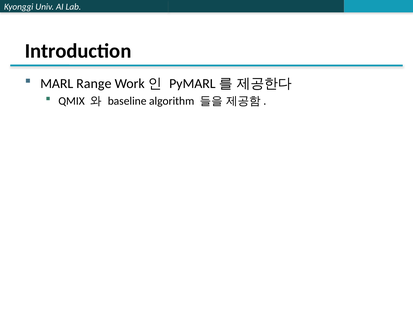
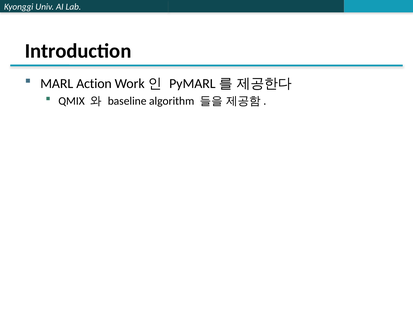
Range: Range -> Action
